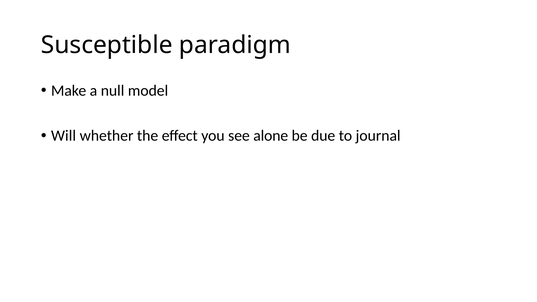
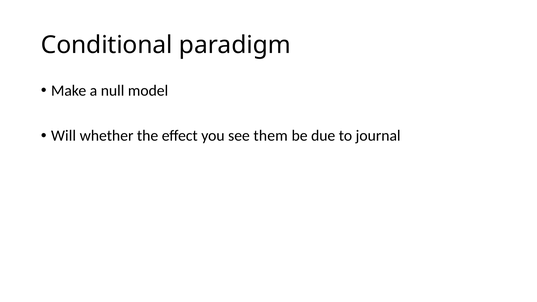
Susceptible: Susceptible -> Conditional
alone: alone -> them
